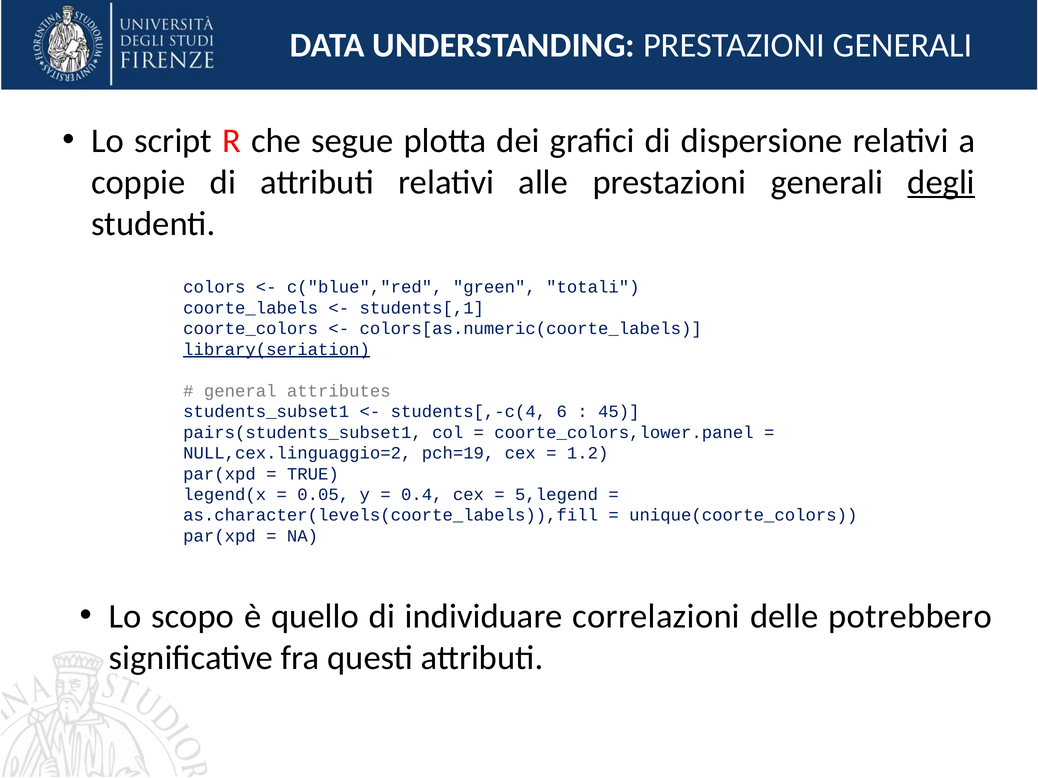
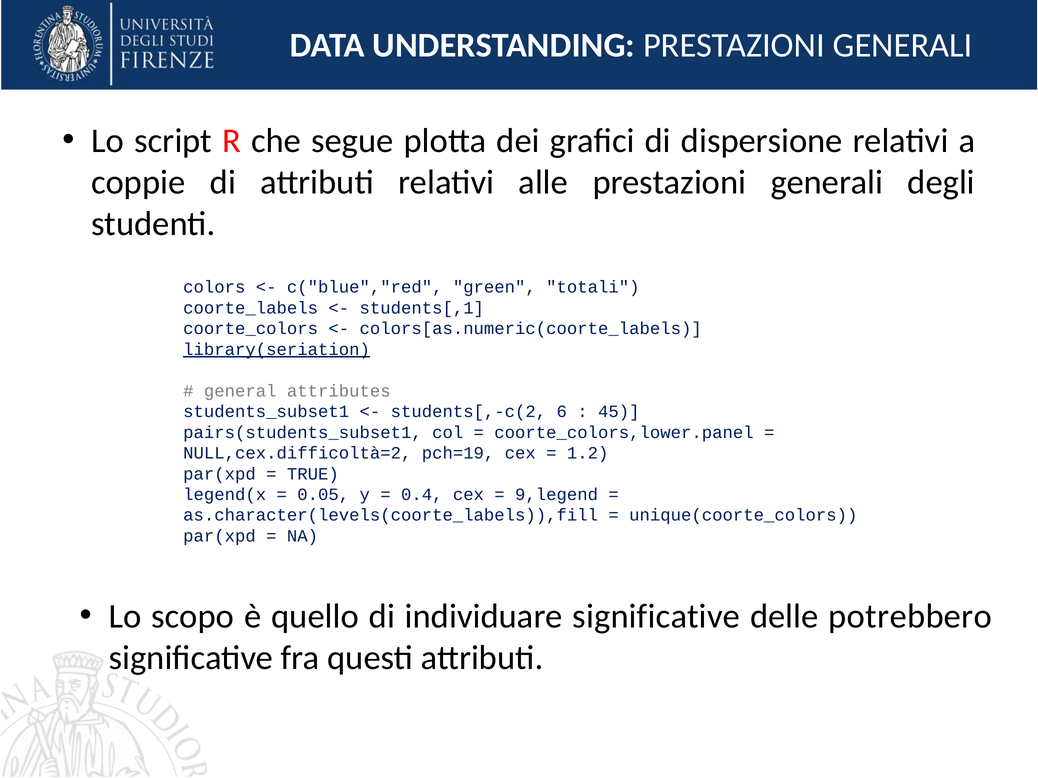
degli underline: present -> none
students[,-c(4: students[,-c(4 -> students[,-c(2
NULL,cex.linguaggio=2: NULL,cex.linguaggio=2 -> NULL,cex.difficoltà=2
5,legend: 5,legend -> 9,legend
individuare correlazioni: correlazioni -> significative
